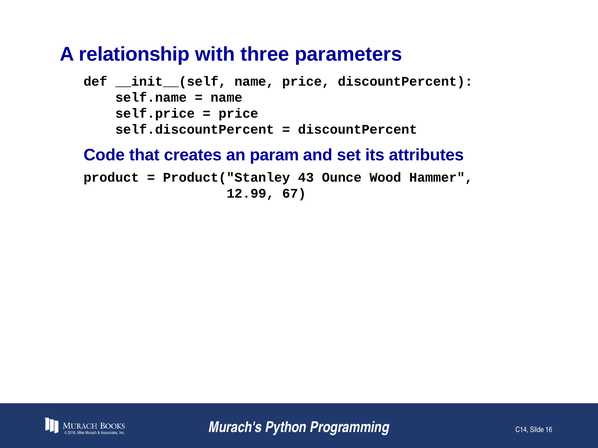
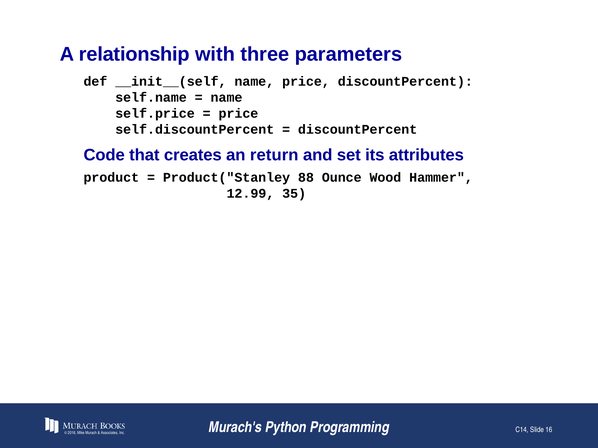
param: param -> return
43: 43 -> 88
67: 67 -> 35
